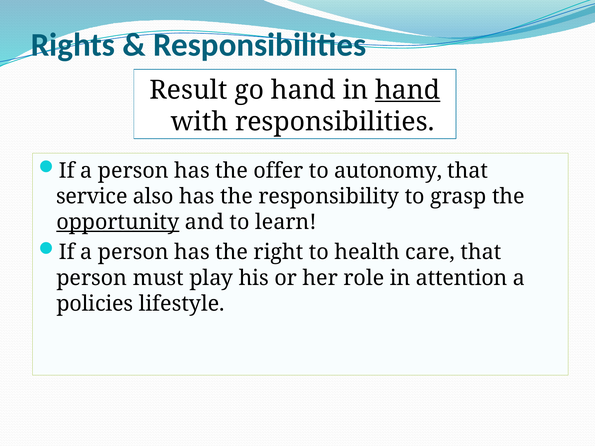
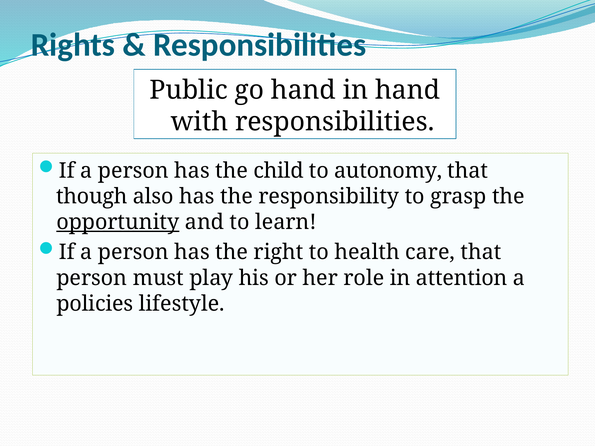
Result: Result -> Public
hand at (408, 90) underline: present -> none
offer: offer -> child
service: service -> though
